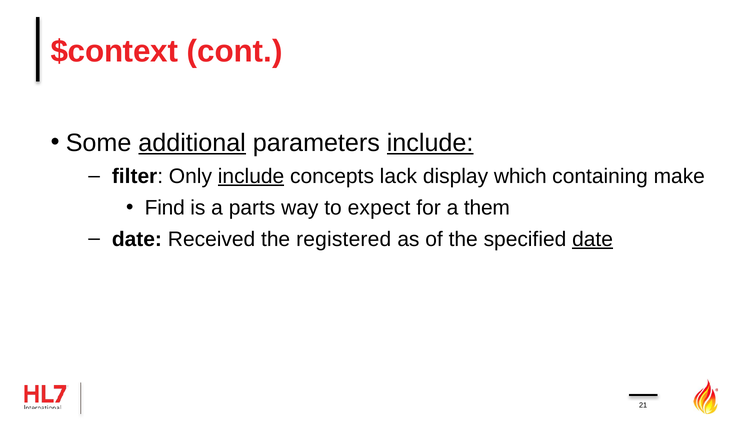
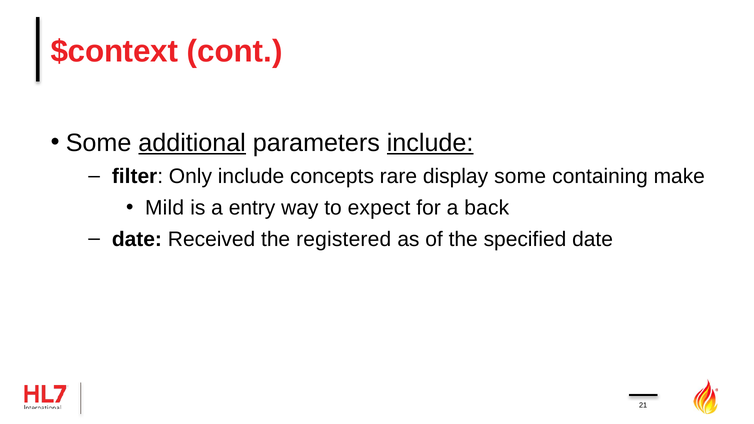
include at (251, 176) underline: present -> none
lack: lack -> rare
display which: which -> some
Find: Find -> Mild
parts: parts -> entry
them: them -> back
date at (593, 239) underline: present -> none
